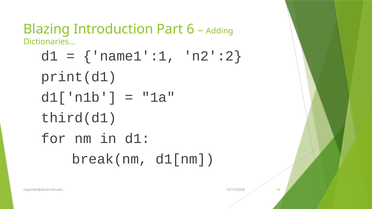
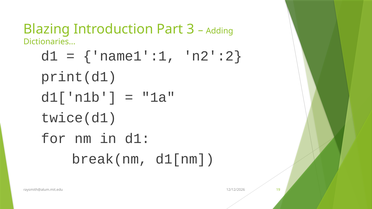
6: 6 -> 3
third(d1: third(d1 -> twice(d1
